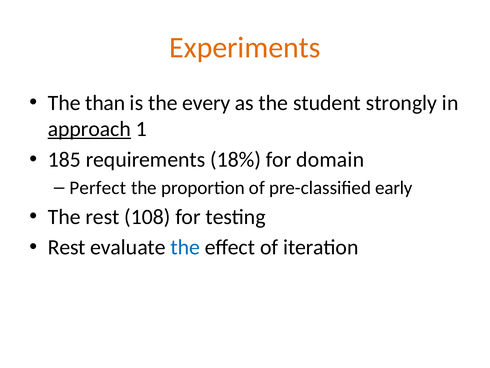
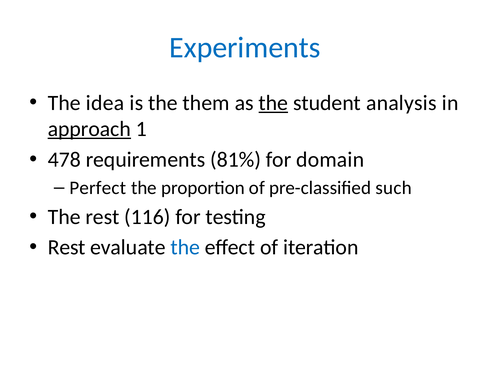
Experiments colour: orange -> blue
than: than -> idea
every: every -> them
the at (273, 103) underline: none -> present
strongly: strongly -> analysis
185: 185 -> 478
18%: 18% -> 81%
early: early -> such
108: 108 -> 116
